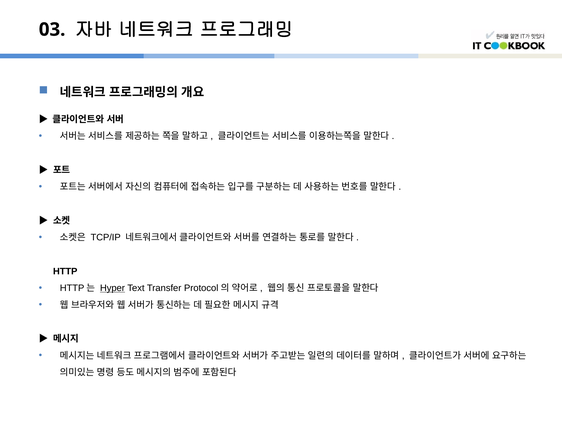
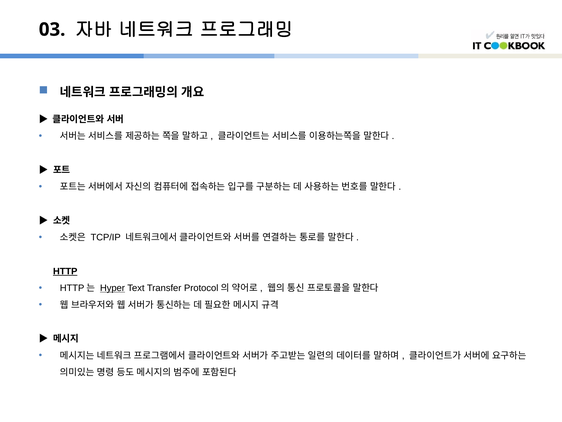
HTTP underline: none -> present
